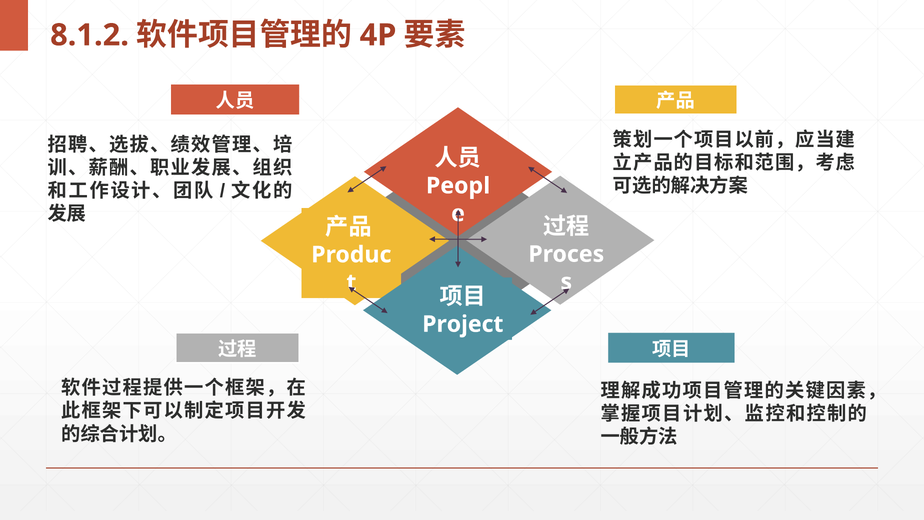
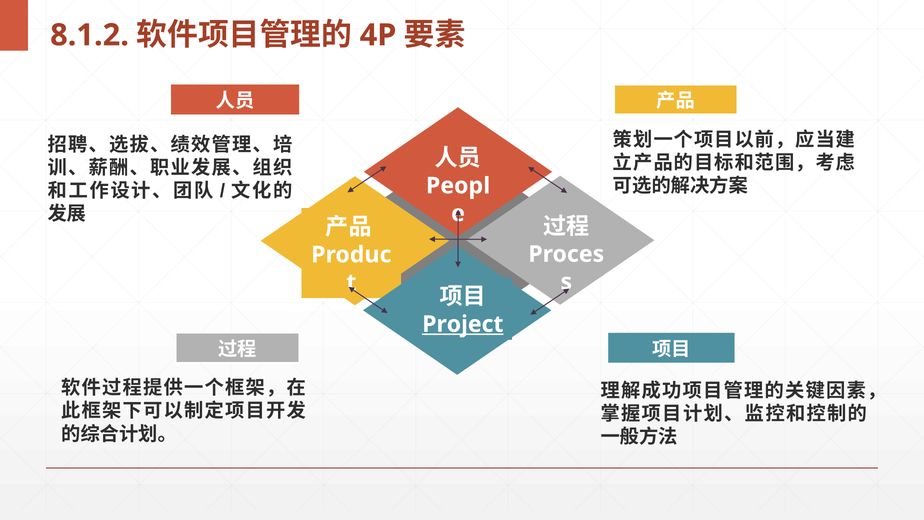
Project underline: none -> present
